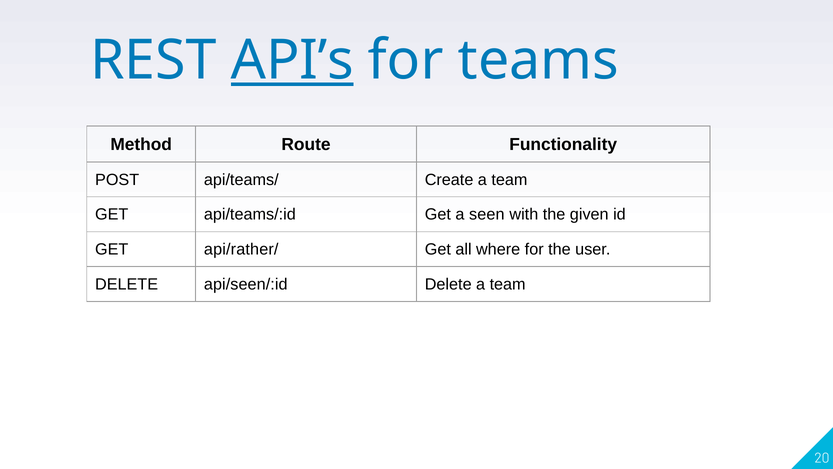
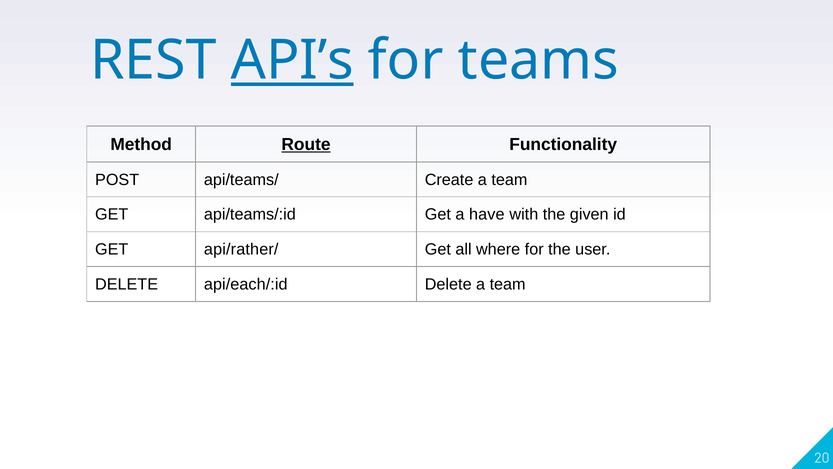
Route underline: none -> present
seen: seen -> have
api/seen/:id: api/seen/:id -> api/each/:id
